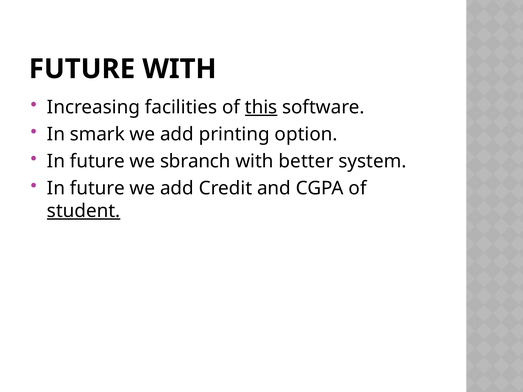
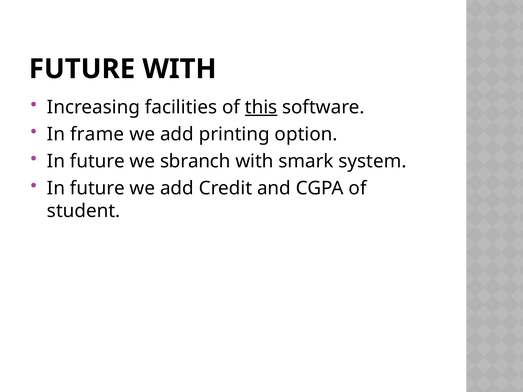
smark: smark -> frame
better: better -> smark
student underline: present -> none
